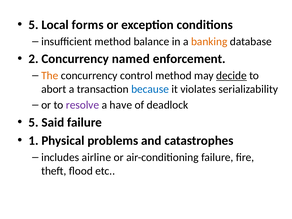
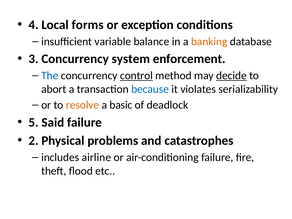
5 at (33, 25): 5 -> 4
insufficient method: method -> variable
2: 2 -> 3
named: named -> system
The colour: orange -> blue
control underline: none -> present
resolve colour: purple -> orange
have: have -> basic
1: 1 -> 2
